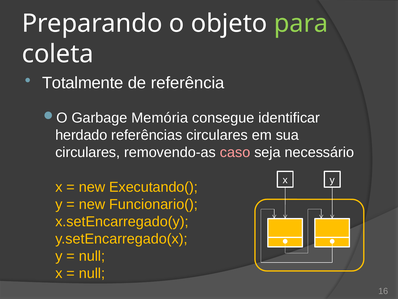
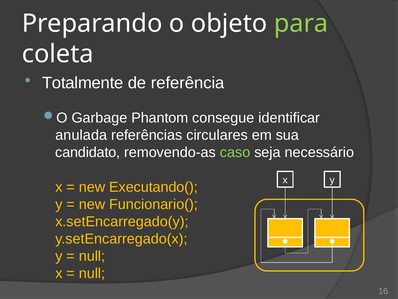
Memória: Memória -> Phantom
herdado: herdado -> anulada
circulares at (88, 152): circulares -> candidato
caso colour: pink -> light green
